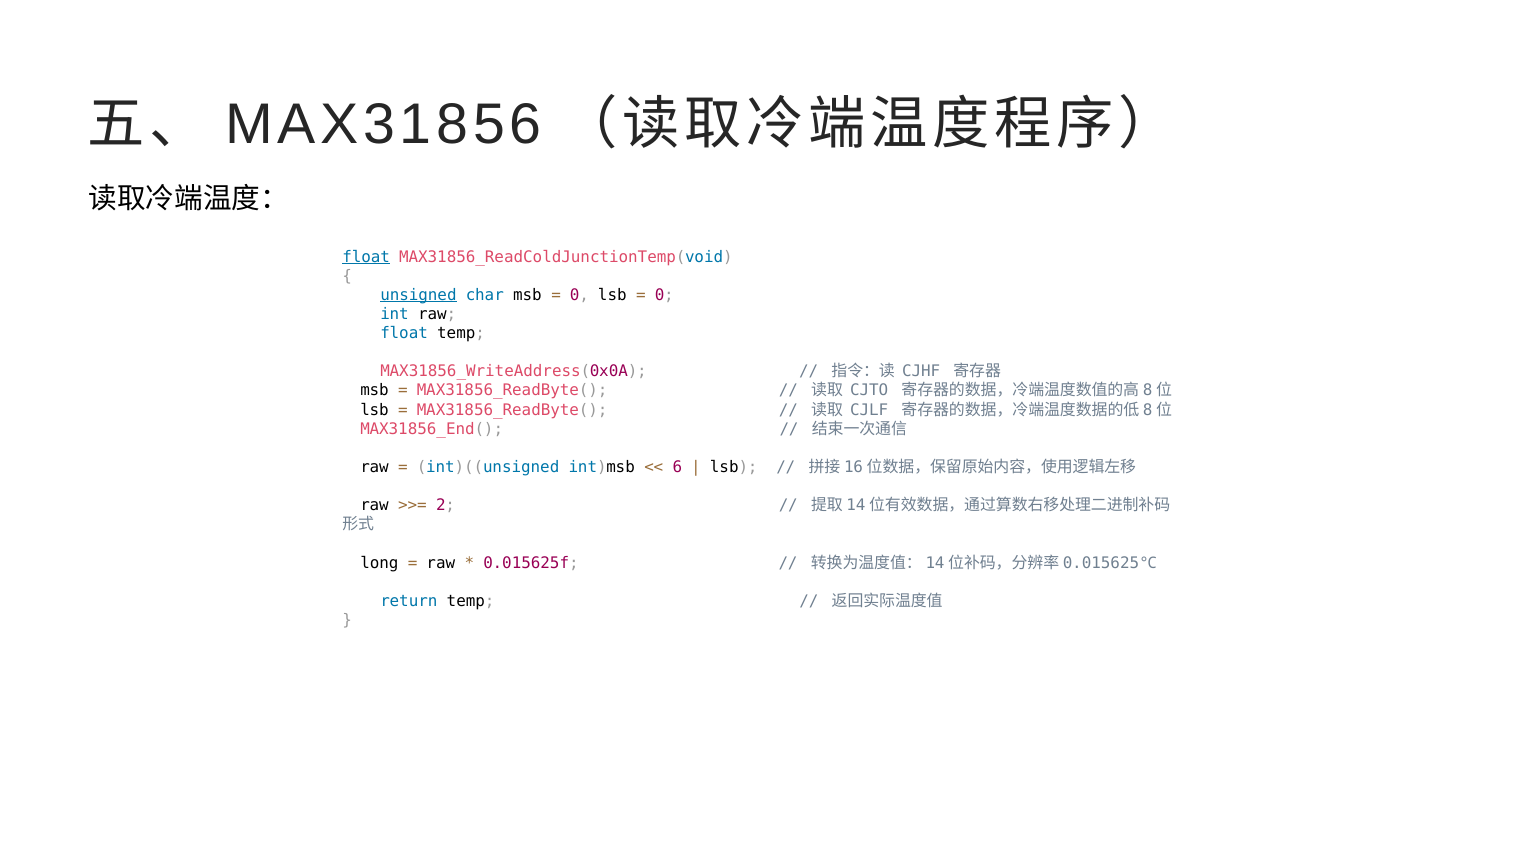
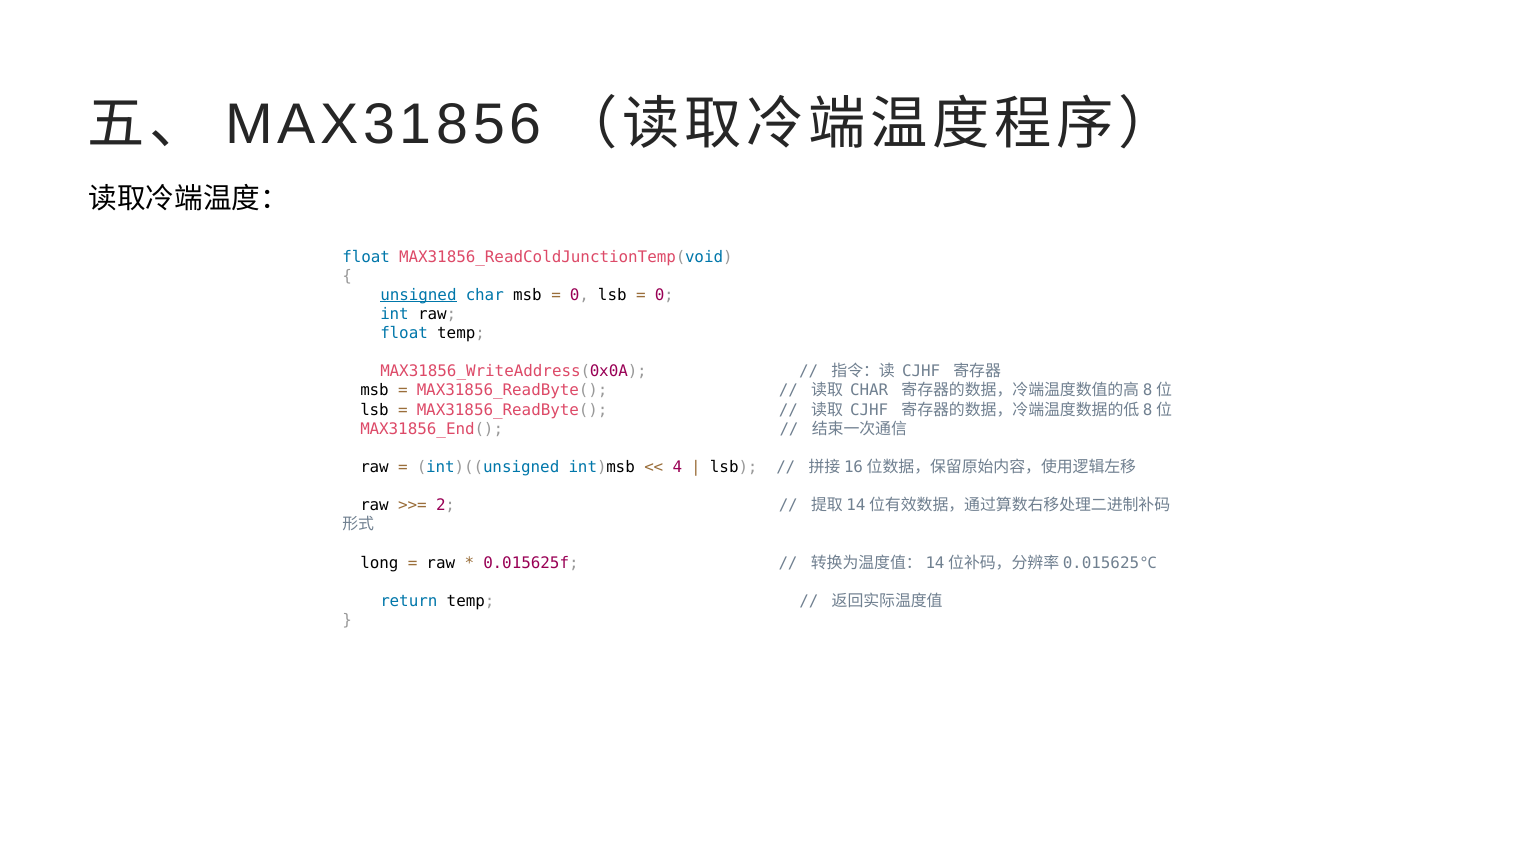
float at (366, 257) underline: present -> none
CJTO at (869, 391): CJTO -> CHAR
CJLF at (869, 410): CJLF -> CJHF
6: 6 -> 4
